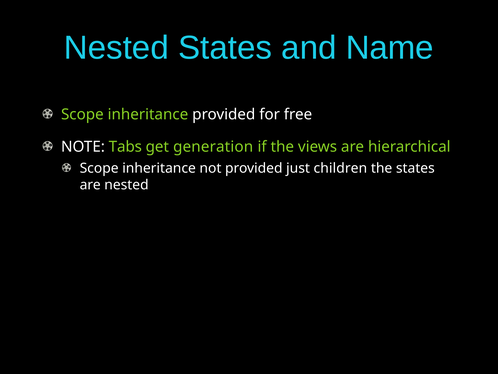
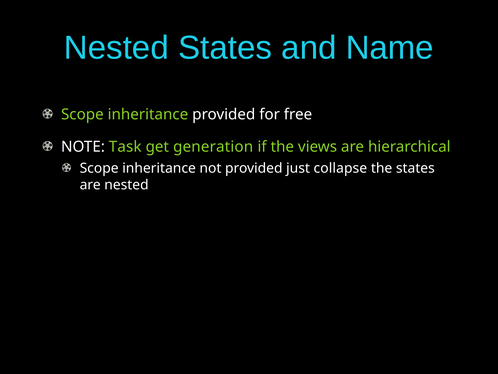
Tabs: Tabs -> Task
children: children -> collapse
